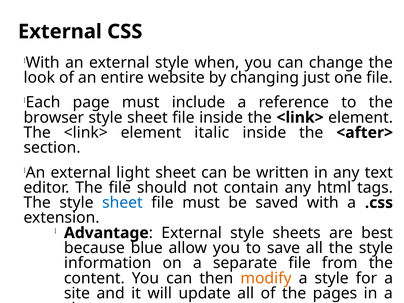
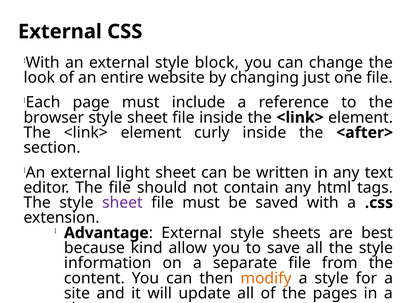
when: when -> block
italic: italic -> curly
sheet at (122, 203) colour: blue -> purple
blue: blue -> kind
